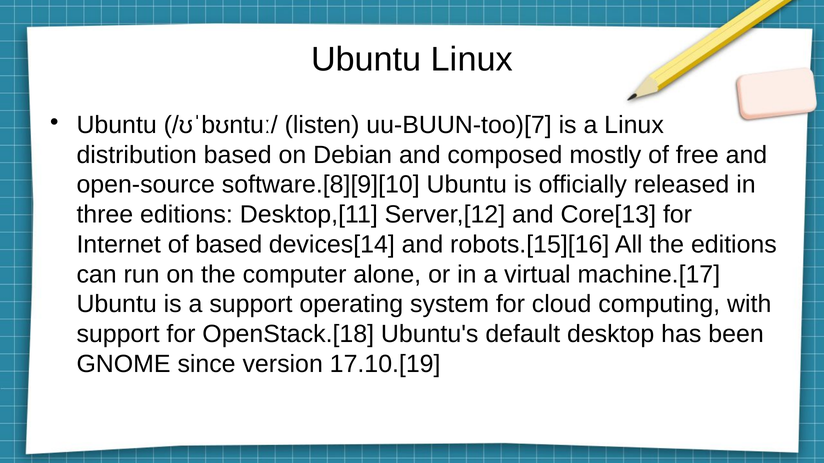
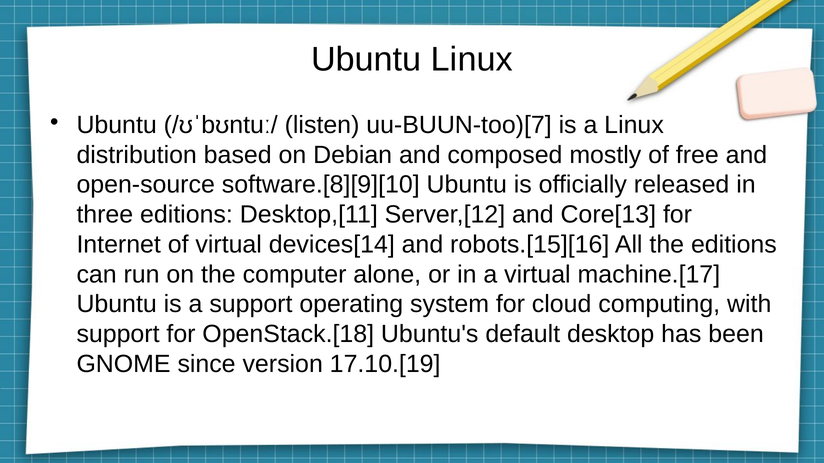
of based: based -> virtual
